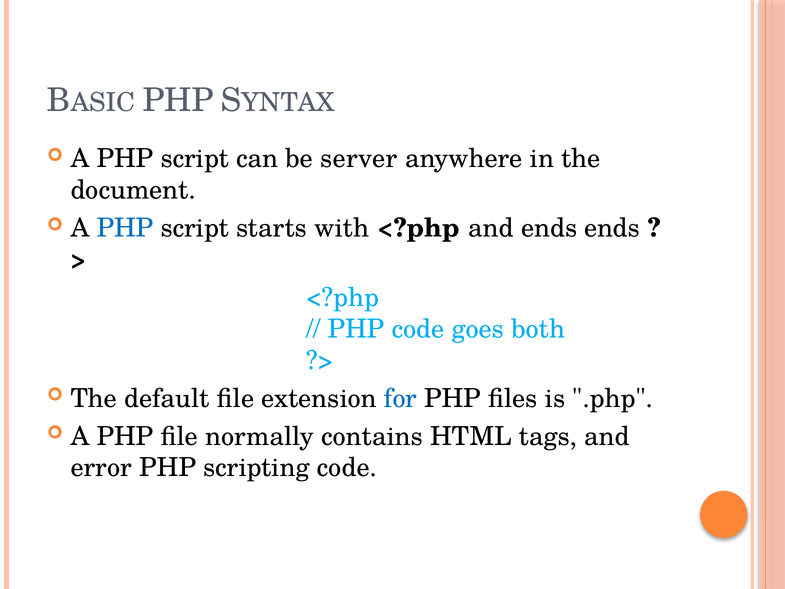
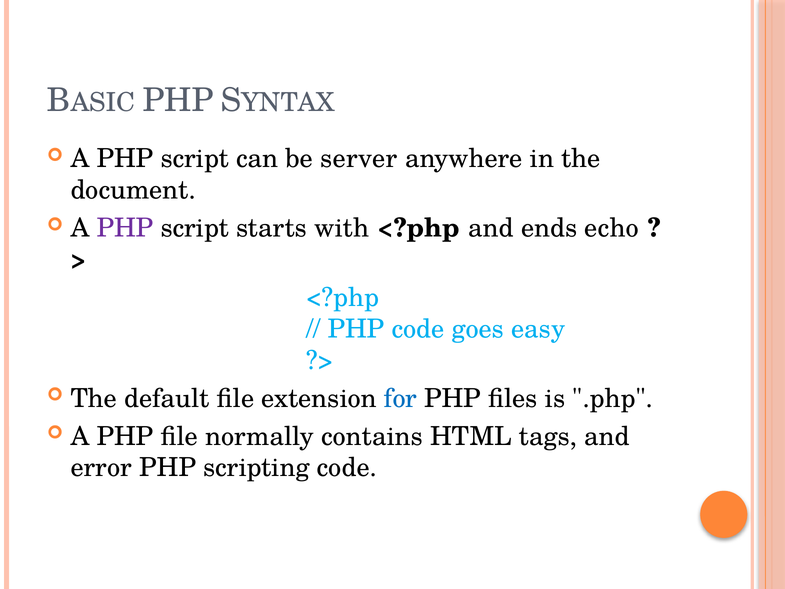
PHP at (125, 228) colour: blue -> purple
ends ends: ends -> echo
both: both -> easy
